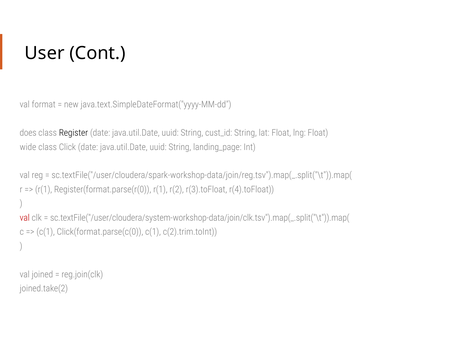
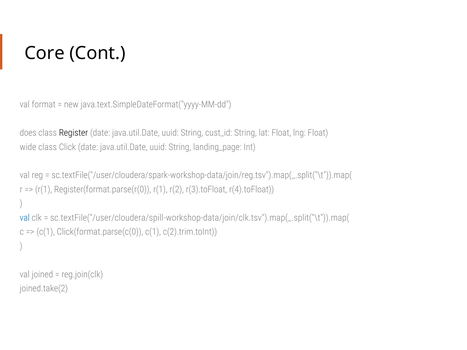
User: User -> Core
val at (25, 218) colour: red -> blue
sc.textFile("/user/cloudera/system-workshop-data/join/clk.tsv").map(_.split("\t")).map(: sc.textFile("/user/cloudera/system-workshop-data/join/clk.tsv").map(_.split("\t")).map( -> sc.textFile("/user/cloudera/spill-workshop-data/join/clk.tsv").map(_.split("\t")).map(
